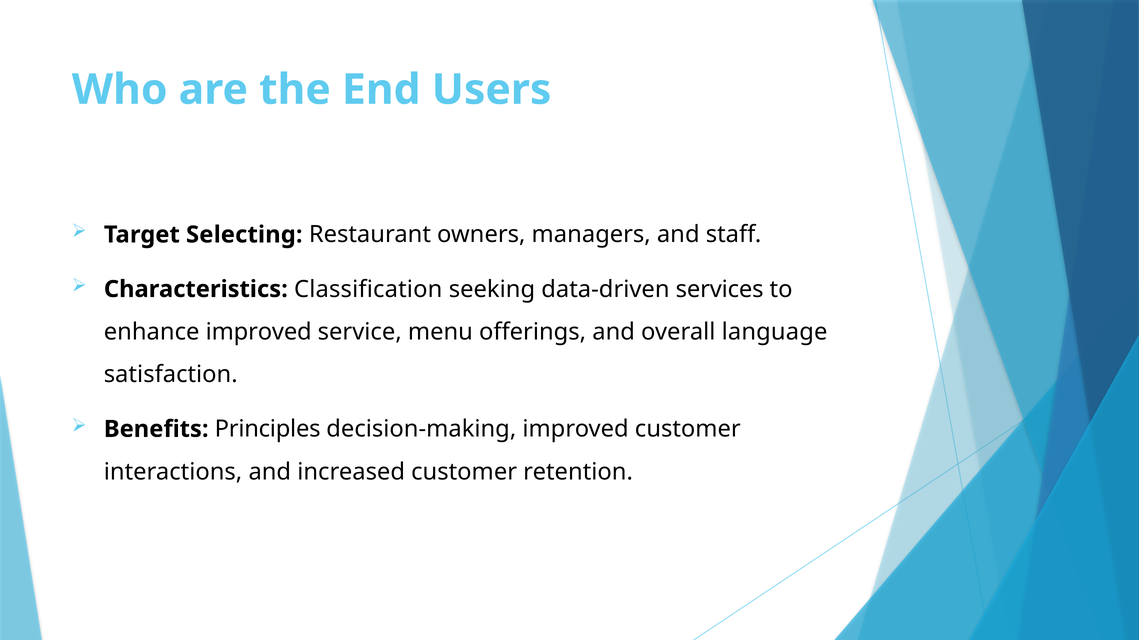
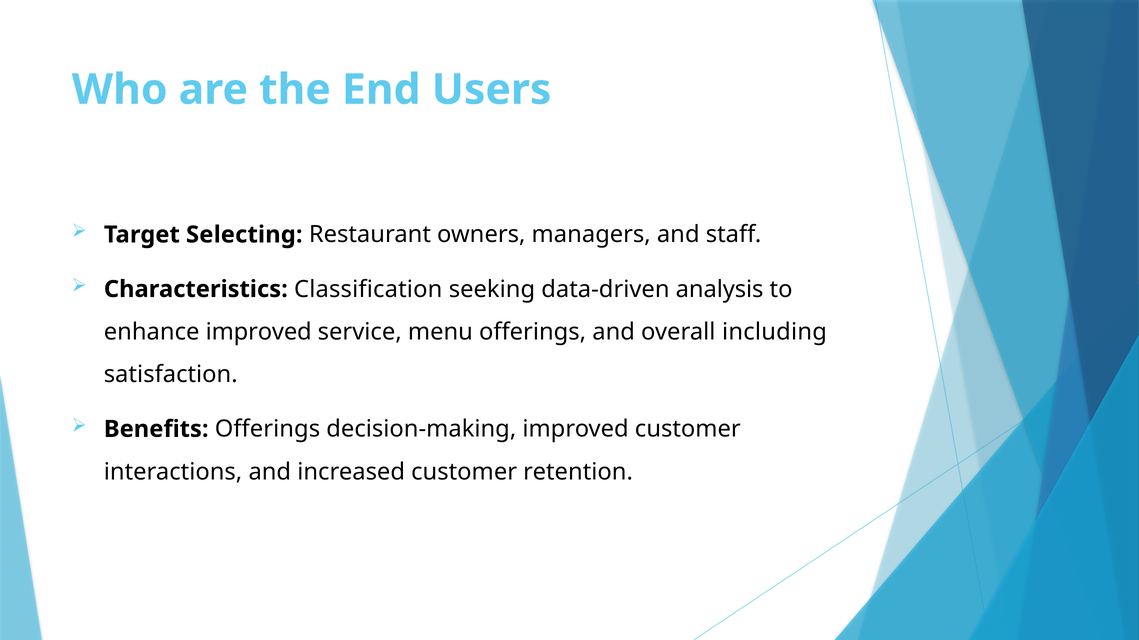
services: services -> analysis
language: language -> including
Benefits Principles: Principles -> Offerings
